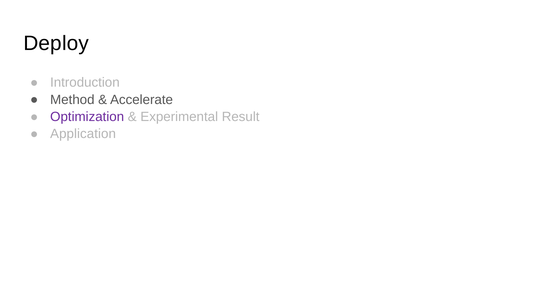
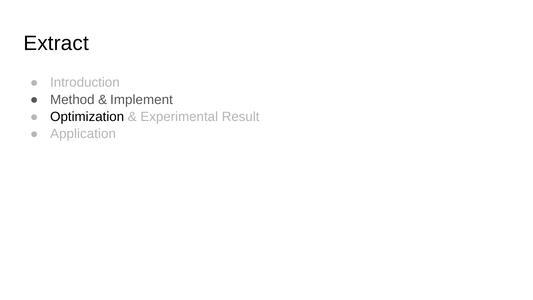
Deploy: Deploy -> Extract
Accelerate: Accelerate -> Implement
Optimization colour: purple -> black
